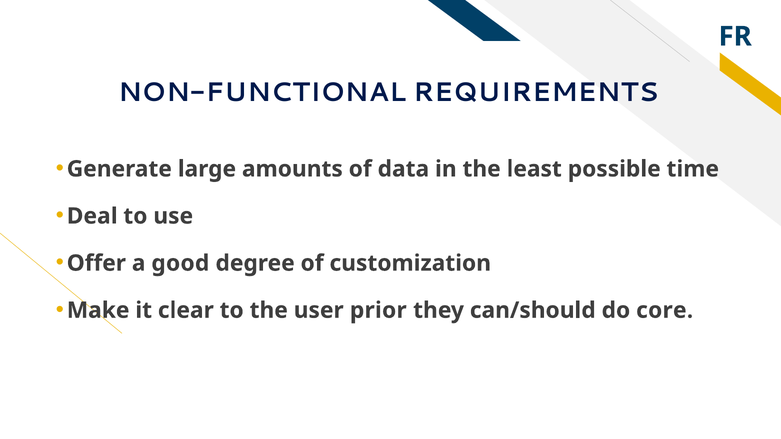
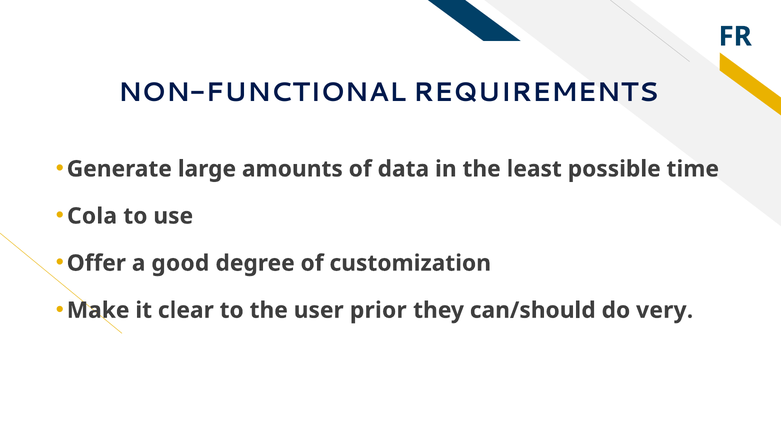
Deal: Deal -> Cola
core: core -> very
